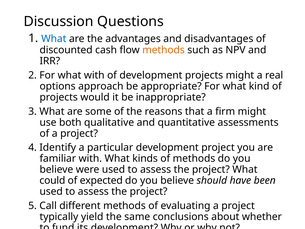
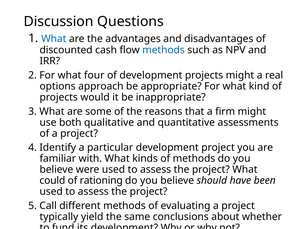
methods at (163, 50) colour: orange -> blue
what with: with -> four
expected: expected -> rationing
